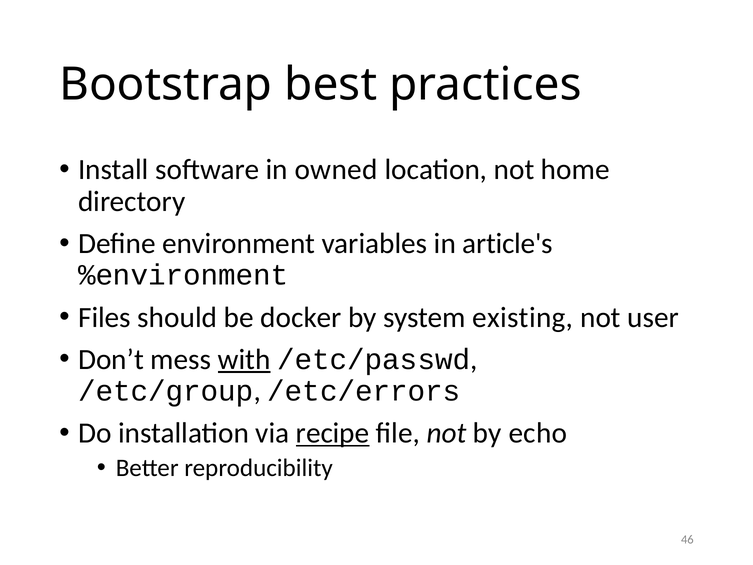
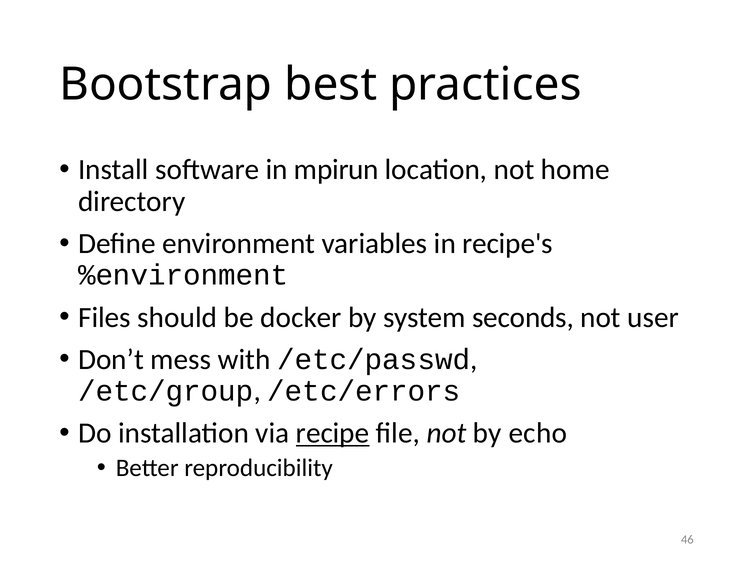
owned: owned -> mpirun
article's: article's -> recipe's
existing: existing -> seconds
with underline: present -> none
